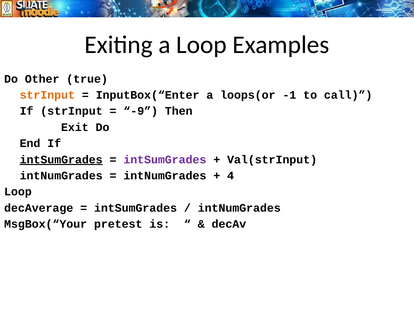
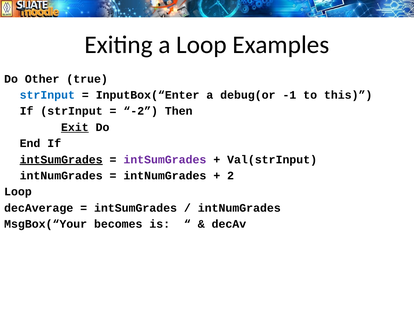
strInput at (47, 95) colour: orange -> blue
loops(or: loops(or -> debug(or
call: call -> this
-9: -9 -> -2
Exit underline: none -> present
4: 4 -> 2
pretest: pretest -> becomes
